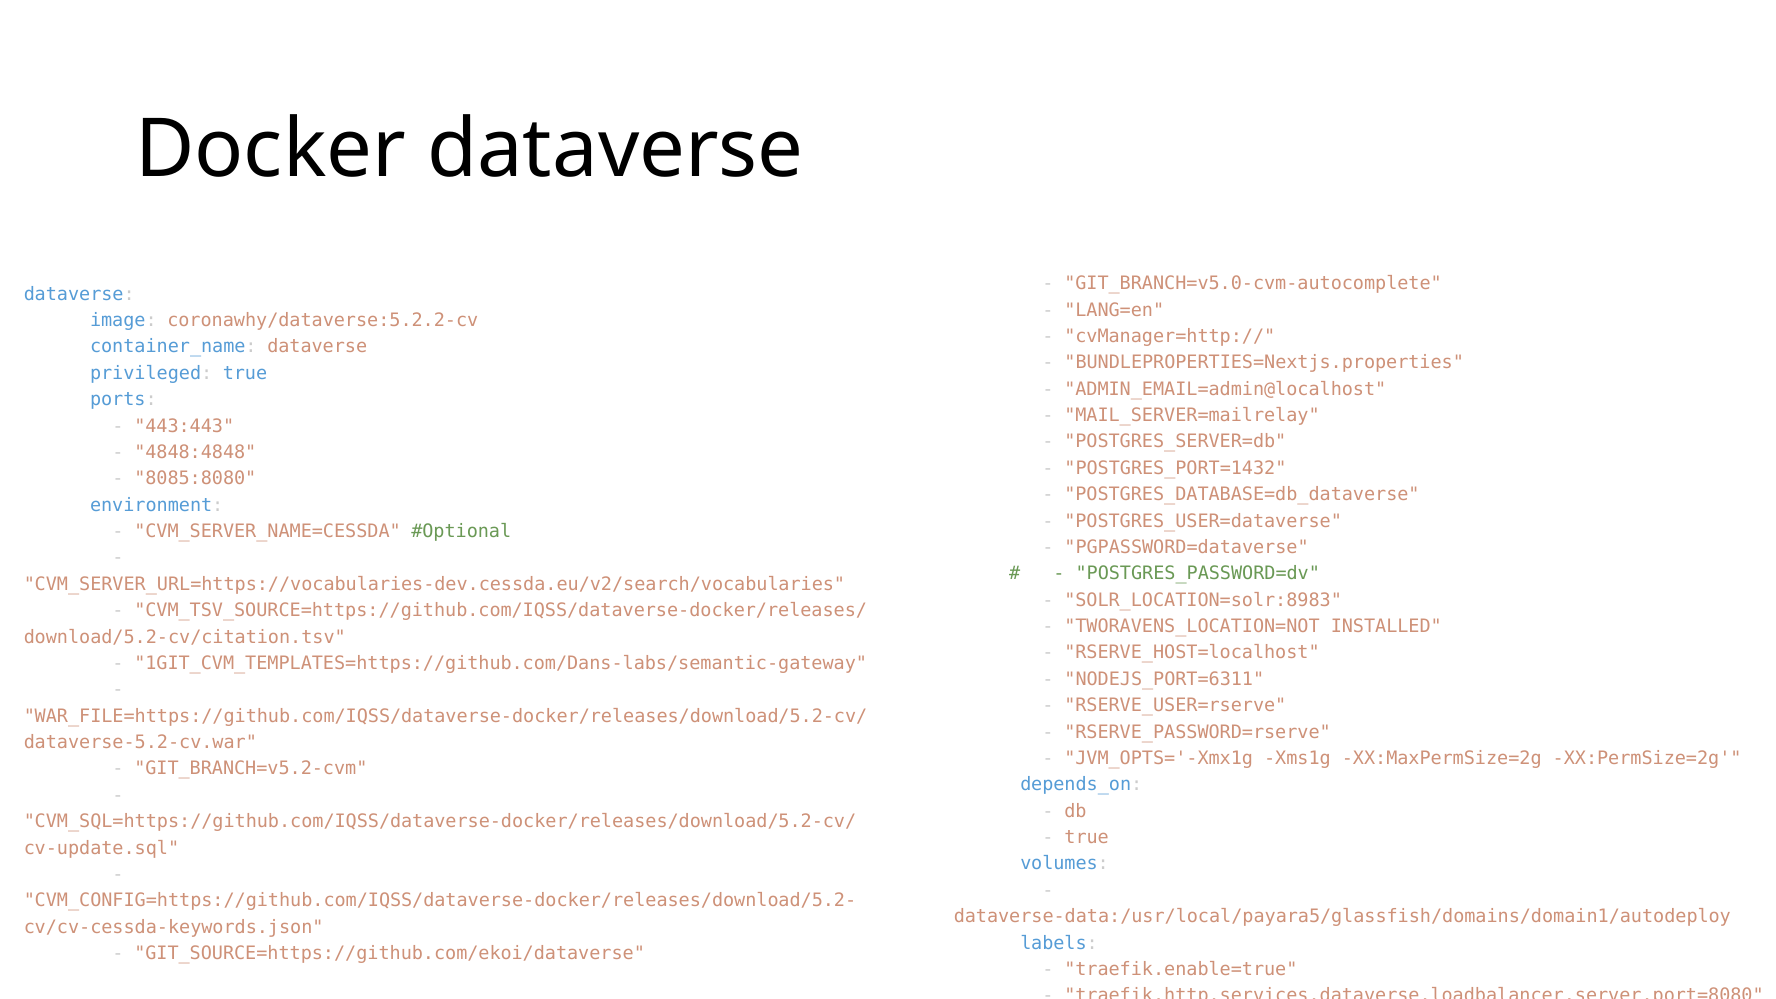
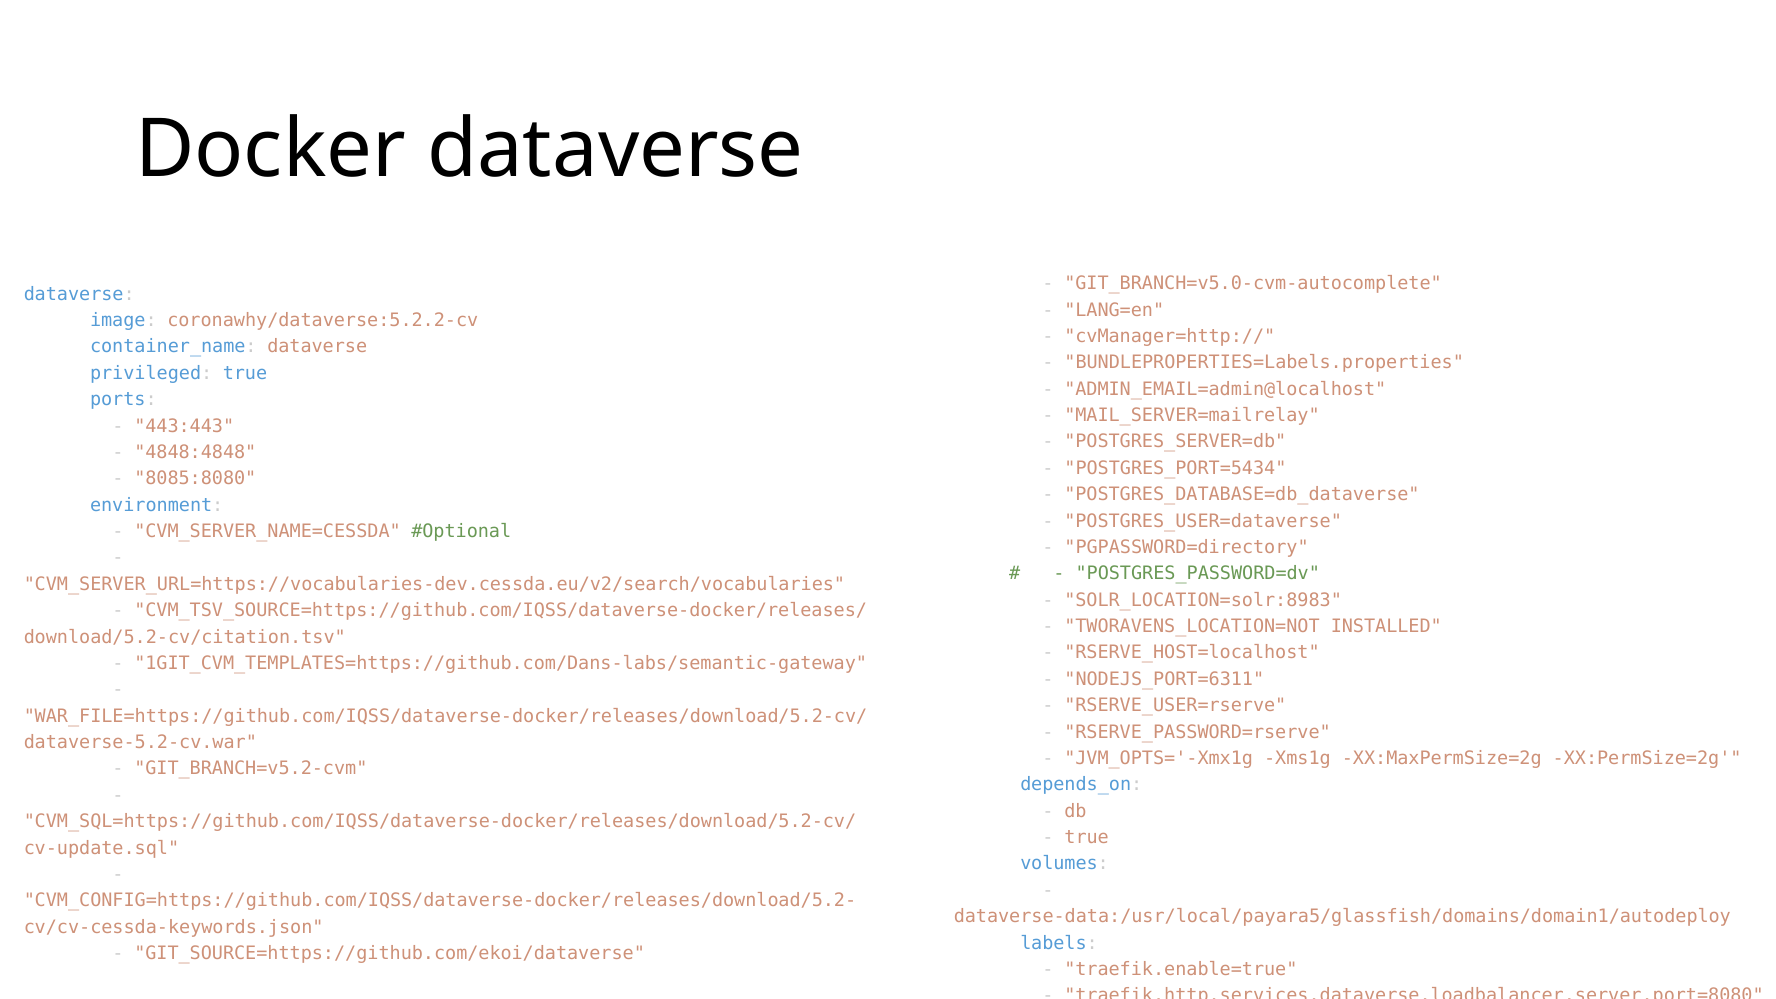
BUNDLEPROPERTIES=Nextjs.properties: BUNDLEPROPERTIES=Nextjs.properties -> BUNDLEPROPERTIES=Labels.properties
POSTGRES_PORT=1432: POSTGRES_PORT=1432 -> POSTGRES_PORT=5434
PGPASSWORD=dataverse: PGPASSWORD=dataverse -> PGPASSWORD=directory
